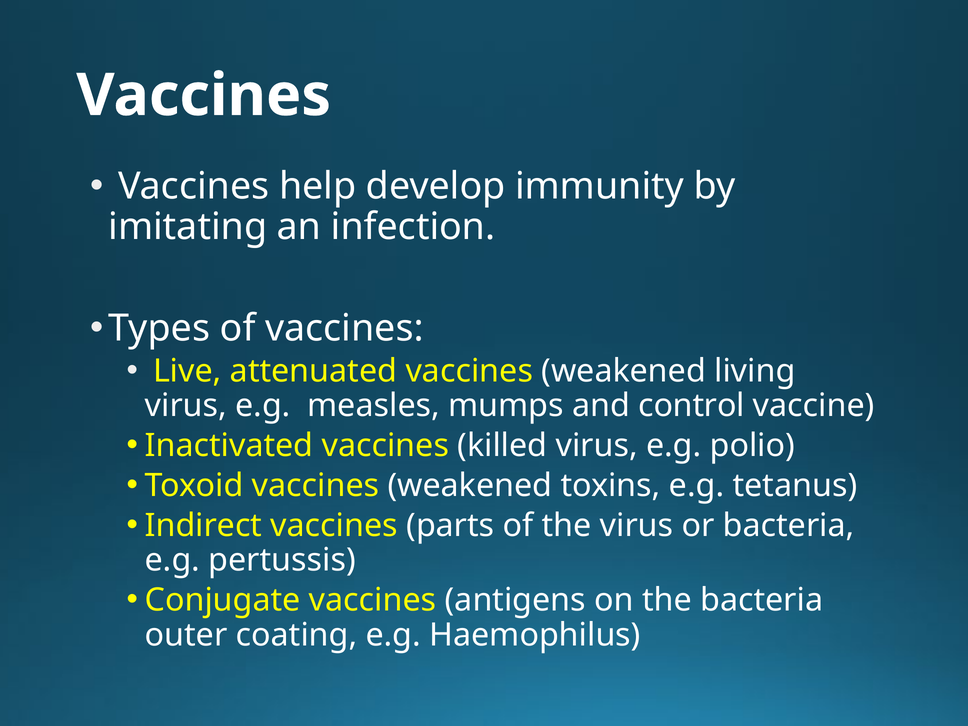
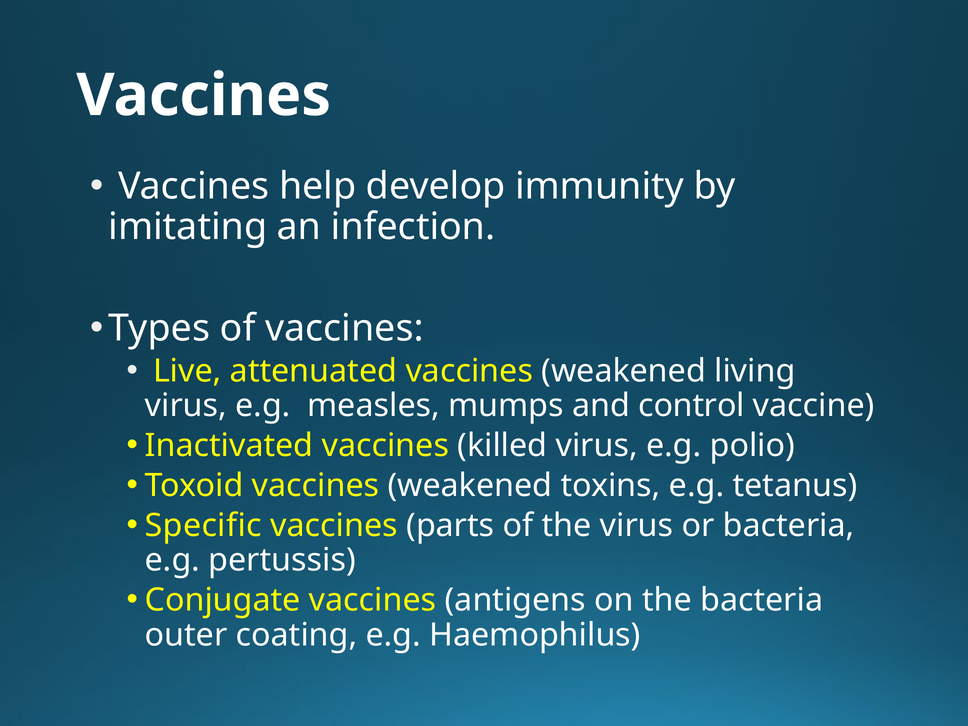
Indirect: Indirect -> Specific
